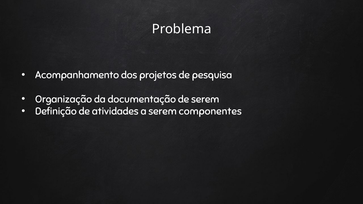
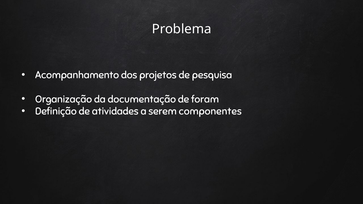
de serem: serem -> foram
